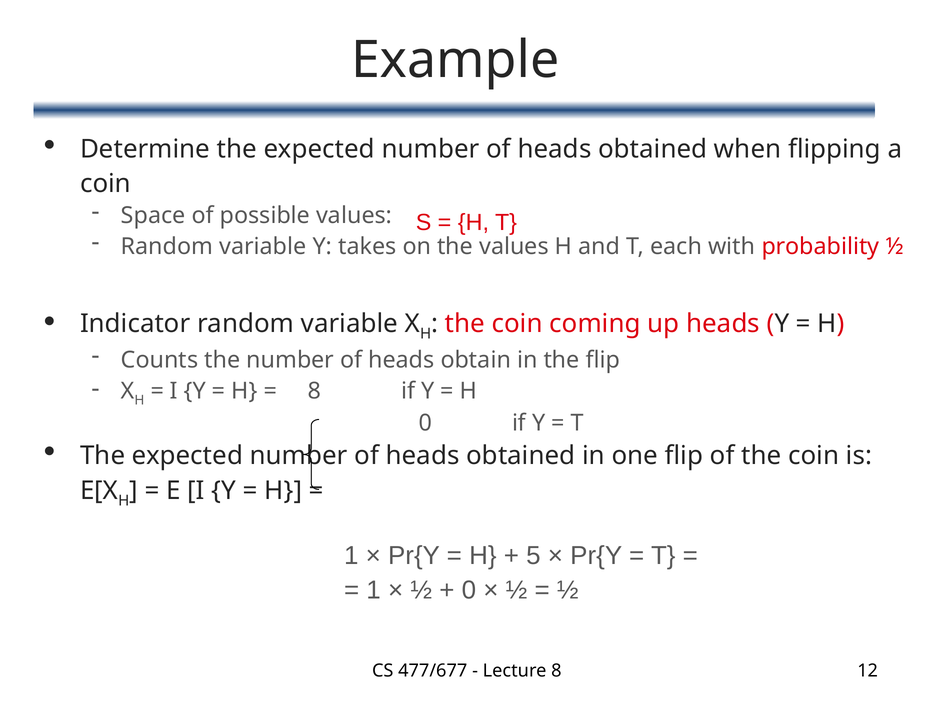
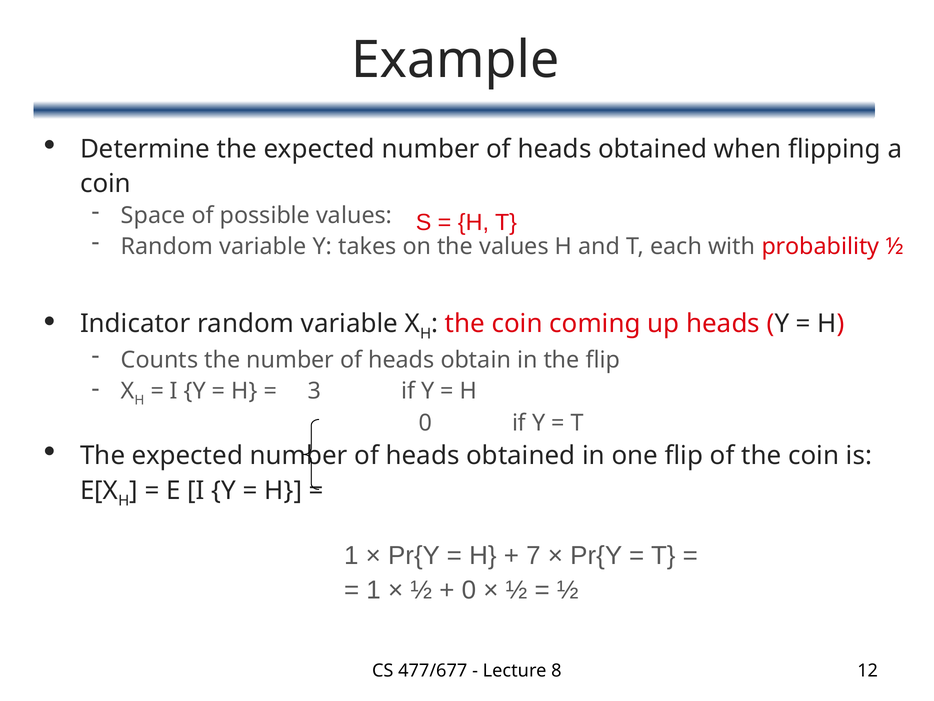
8 at (314, 391): 8 -> 3
5: 5 -> 7
